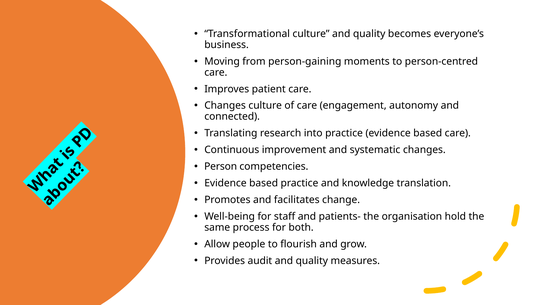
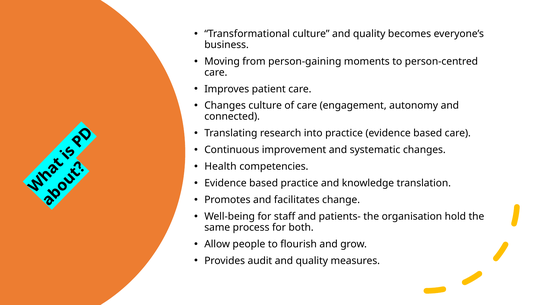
Person: Person -> Health
